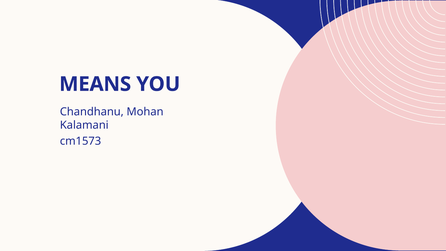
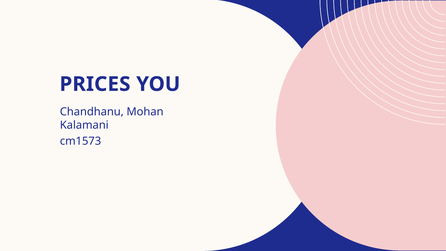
MEANS: MEANS -> PRICES
